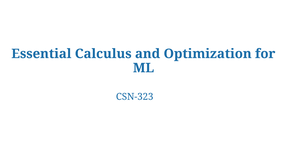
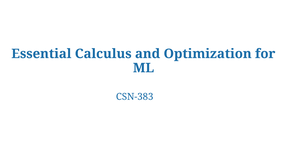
CSN-323: CSN-323 -> CSN-383
